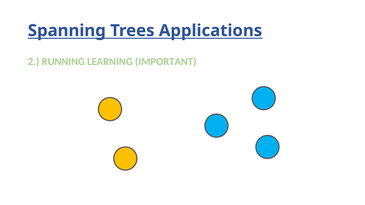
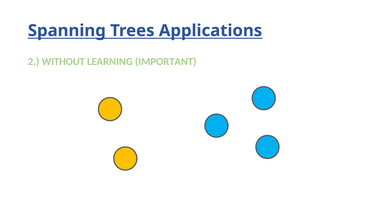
RUNNING: RUNNING -> WITHOUT
